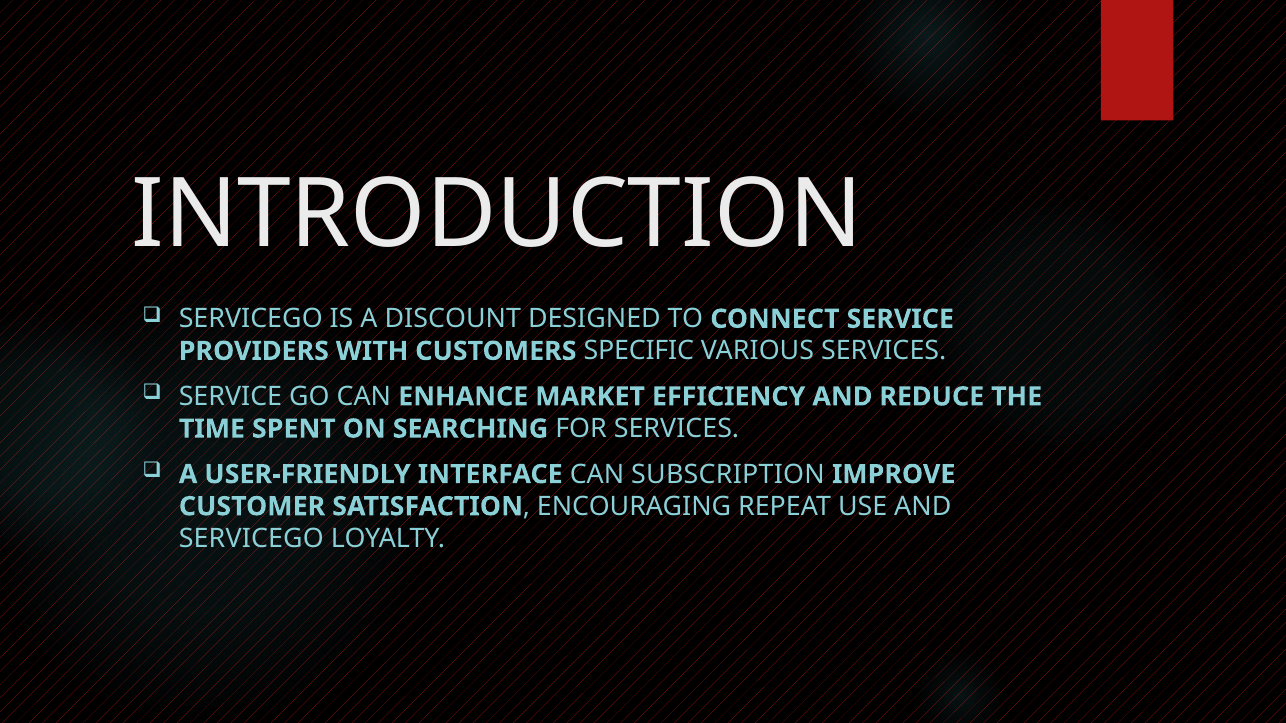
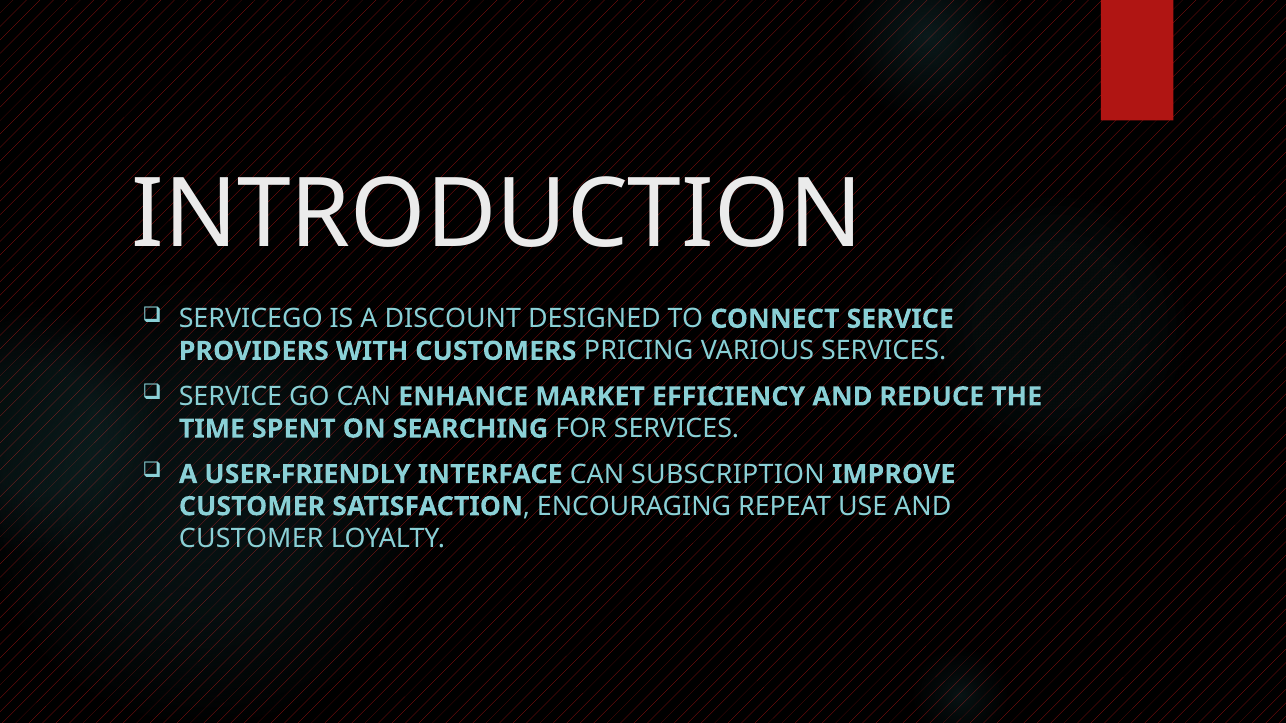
SPECIFIC: SPECIFIC -> PRICING
SERVICEGO at (251, 539): SERVICEGO -> CUSTOMER
